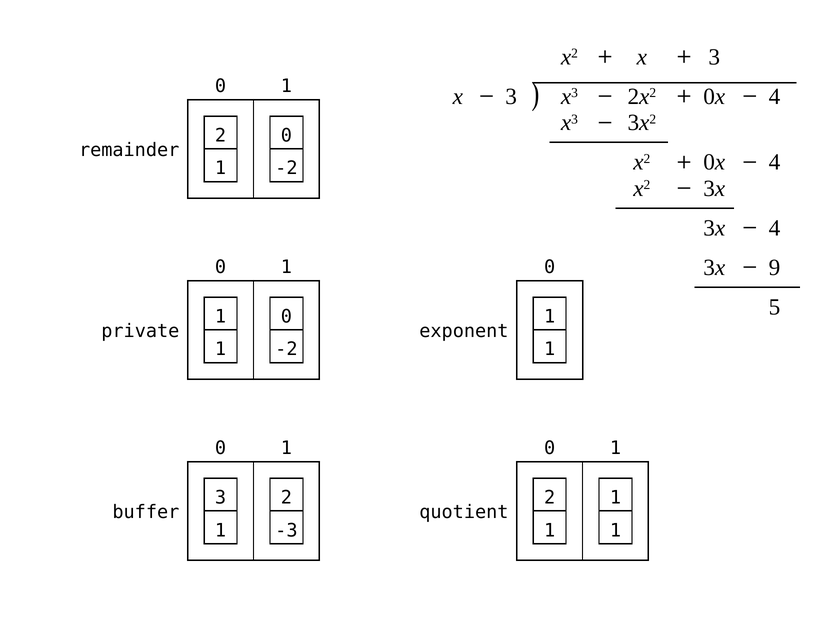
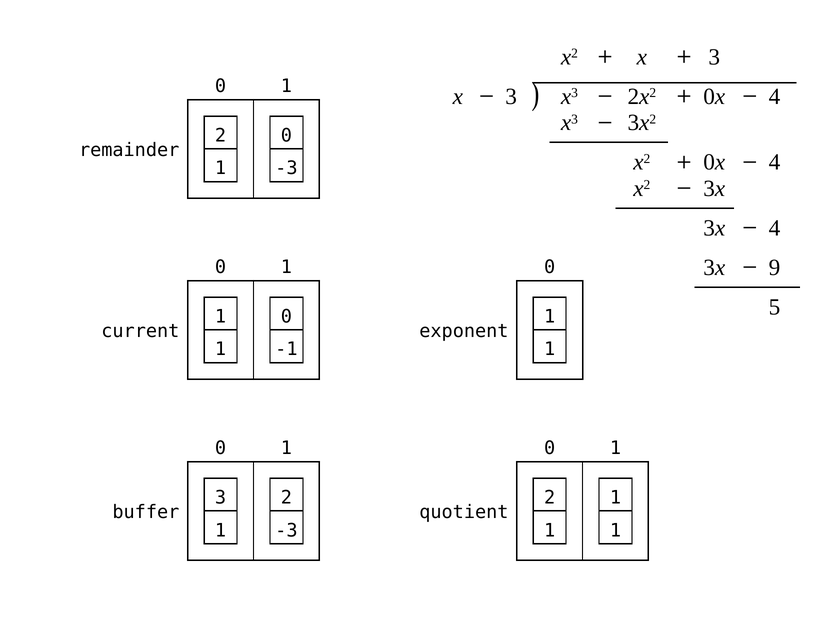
-2 at (286, 168): -2 -> -3
private: private -> current
-2 at (286, 349): -2 -> -1
